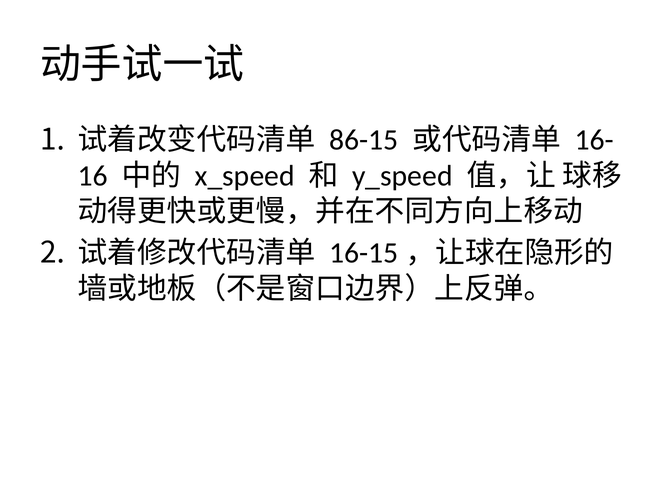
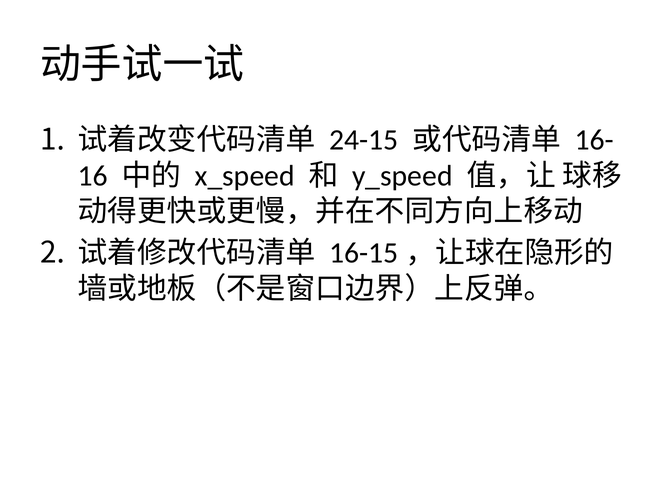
86-15: 86-15 -> 24-15
